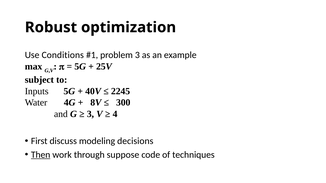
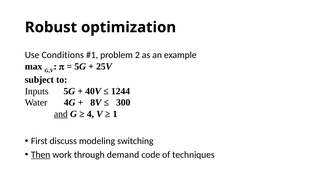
problem 3: 3 -> 2
2245: 2245 -> 1244
and underline: none -> present
3 at (90, 114): 3 -> 4
4: 4 -> 1
decisions: decisions -> switching
suppose: suppose -> demand
